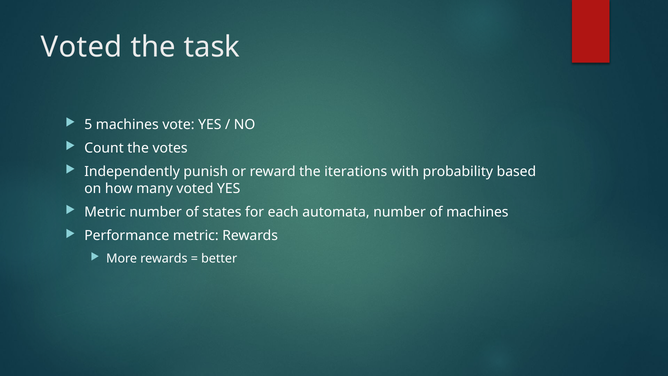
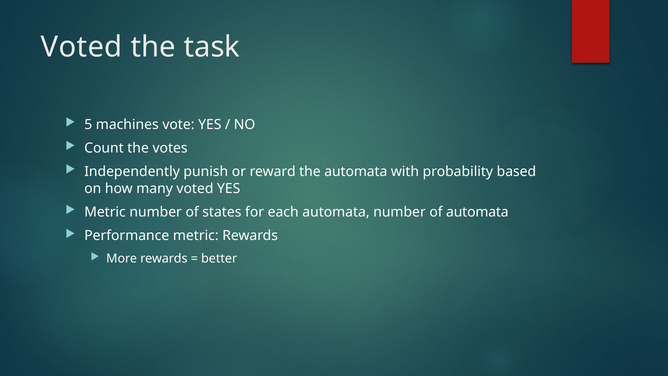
the iterations: iterations -> automata
of machines: machines -> automata
